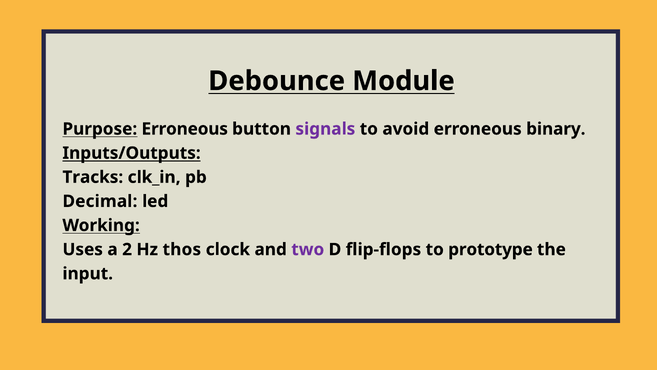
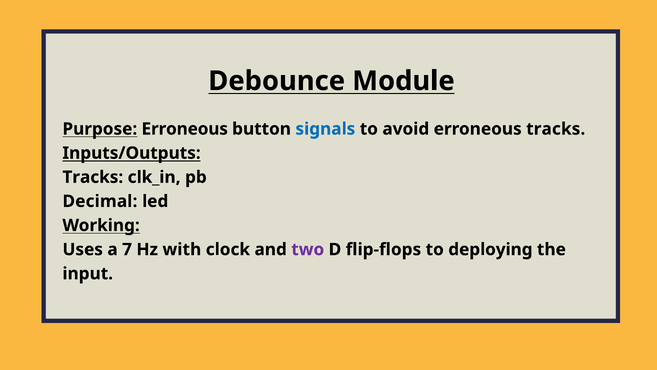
signals colour: purple -> blue
erroneous binary: binary -> tracks
2: 2 -> 7
thos: thos -> with
prototype: prototype -> deploying
